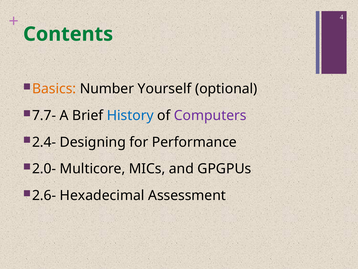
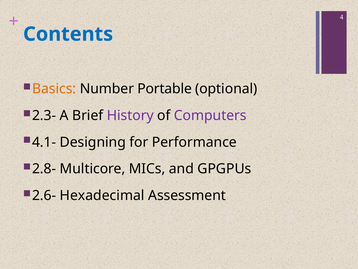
Contents colour: green -> blue
Yourself: Yourself -> Portable
7.7-: 7.7- -> 2.3-
History colour: blue -> purple
2.4-: 2.4- -> 4.1-
2.0-: 2.0- -> 2.8-
